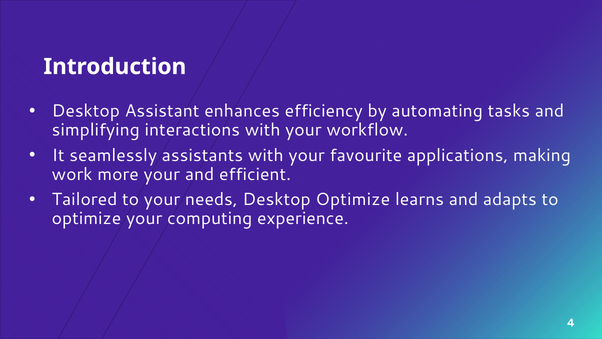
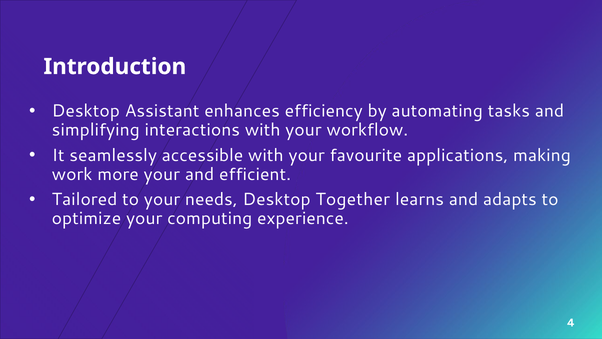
assistants: assistants -> accessible
Desktop Optimize: Optimize -> Together
